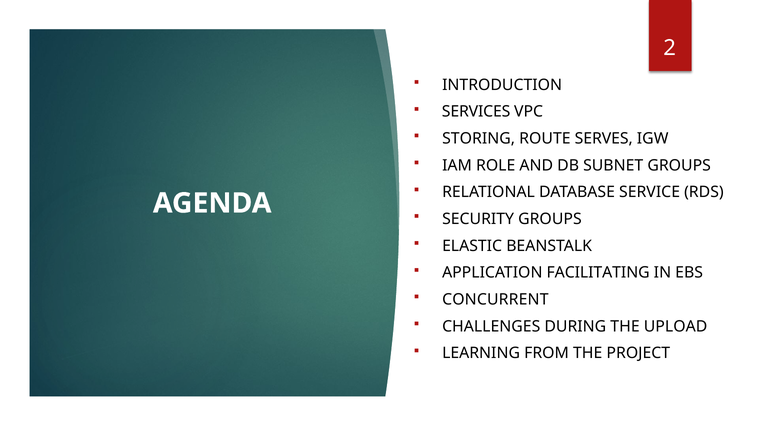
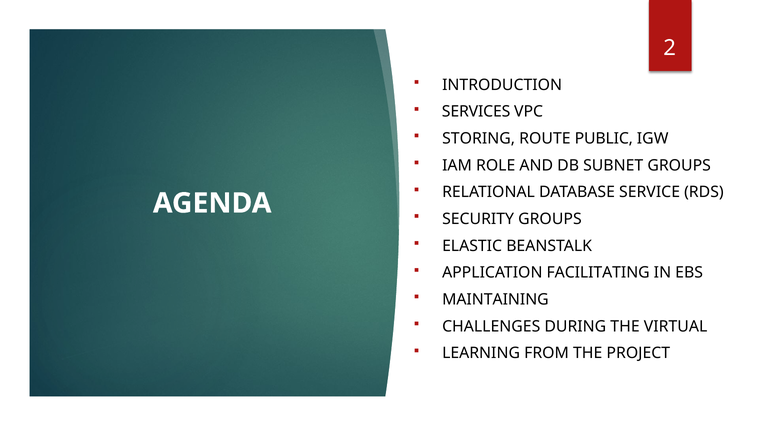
SERVES: SERVES -> PUBLIC
CONCURRENT: CONCURRENT -> MAINTAINING
UPLOAD: UPLOAD -> VIRTUAL
